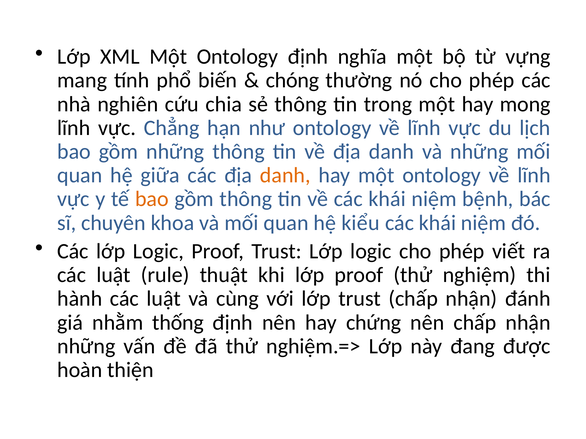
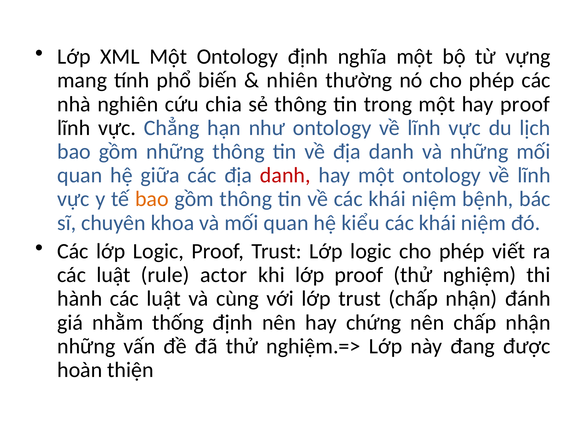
chóng: chóng -> nhiên
hay mong: mong -> proof
danh at (285, 176) colour: orange -> red
thuật: thuật -> actor
